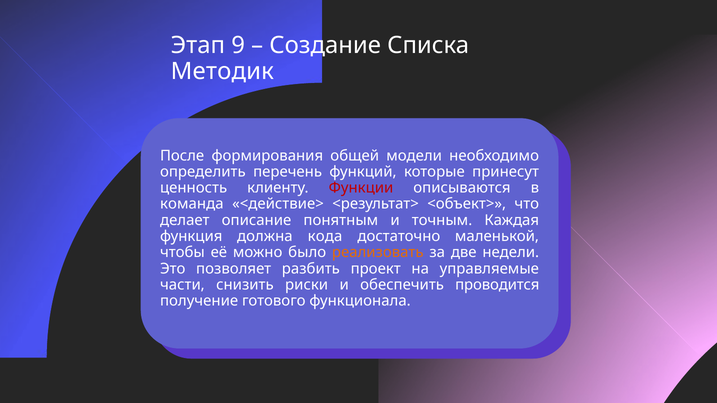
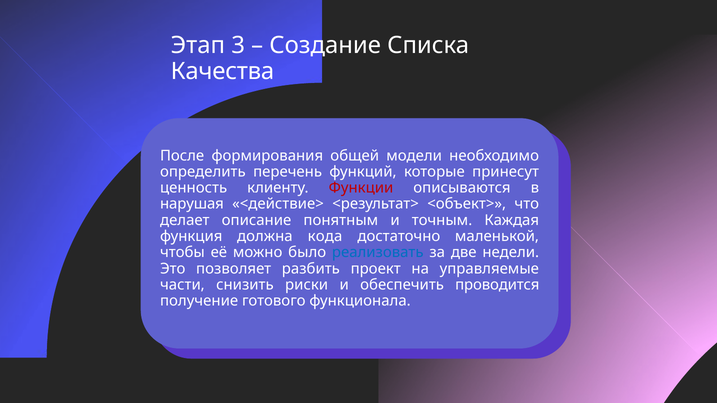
9: 9 -> 3
Методик: Методик -> Качества
команда: команда -> нарушая
реализовать colour: orange -> blue
